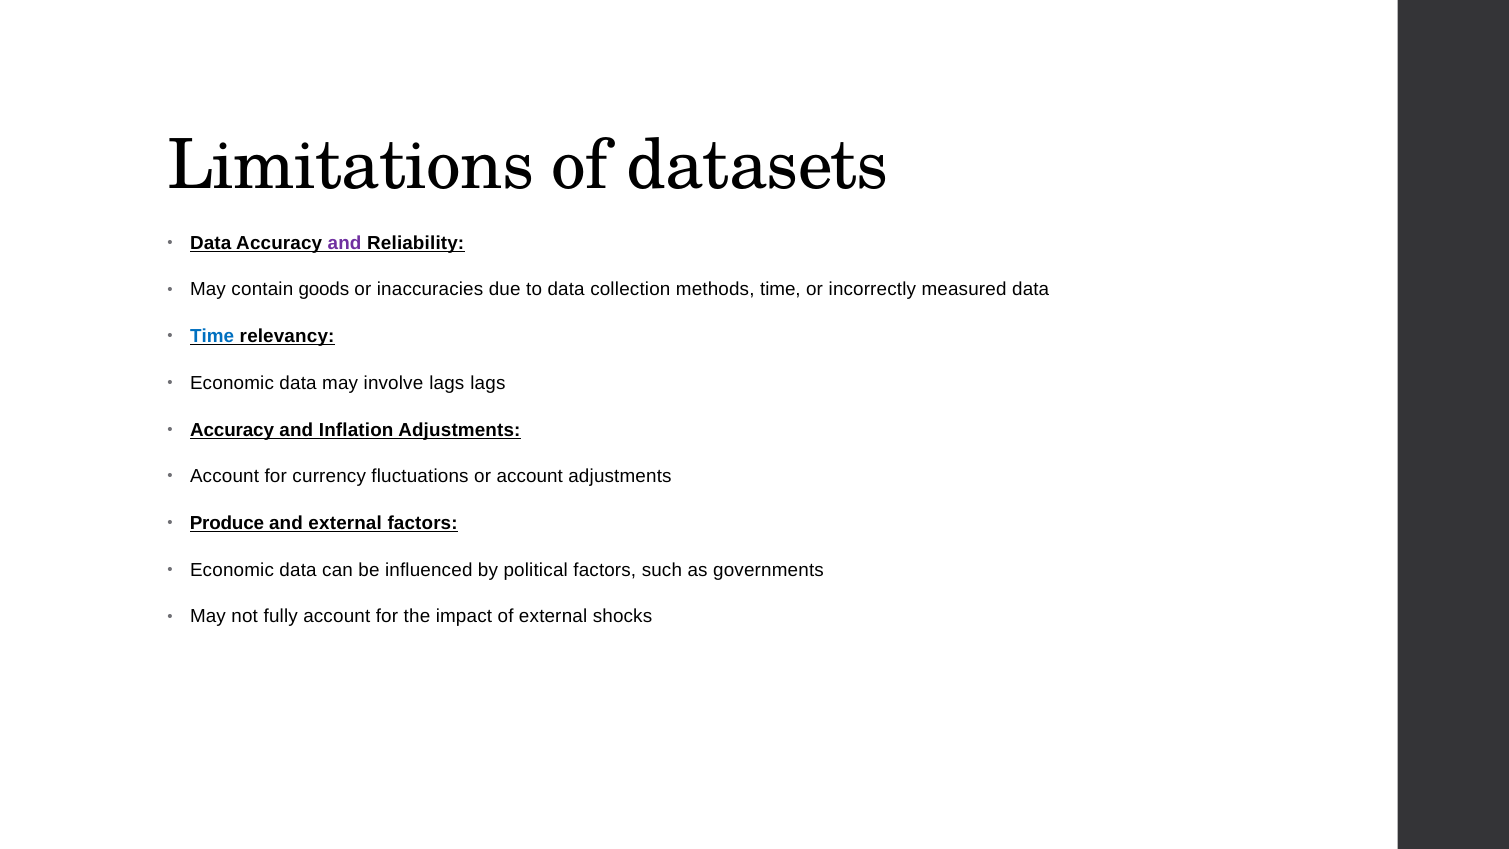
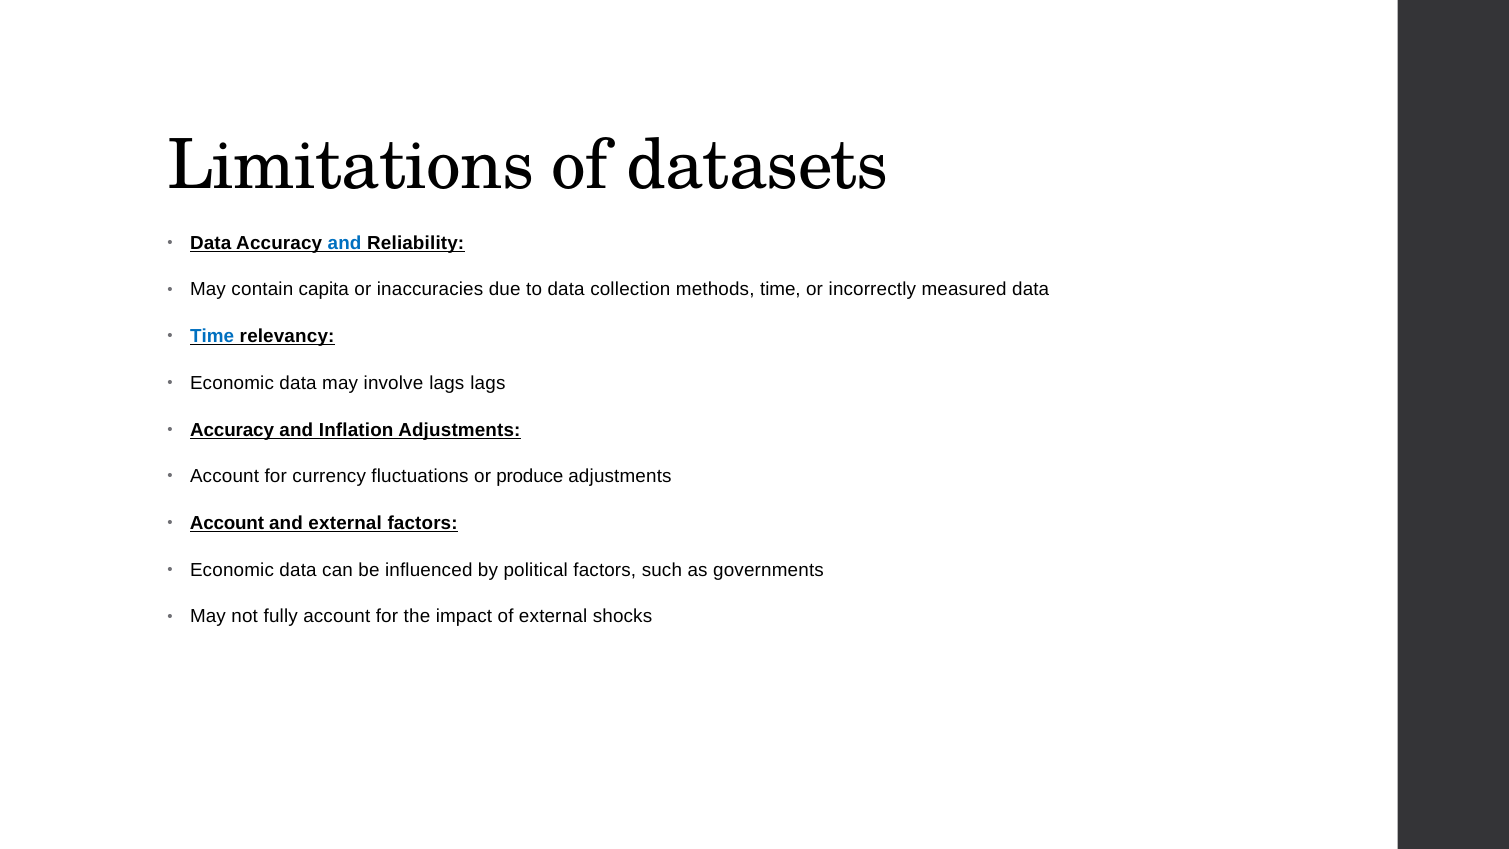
and at (345, 243) colour: purple -> blue
goods: goods -> capita
or account: account -> produce
Produce at (227, 523): Produce -> Account
